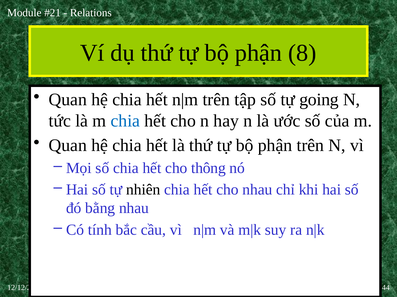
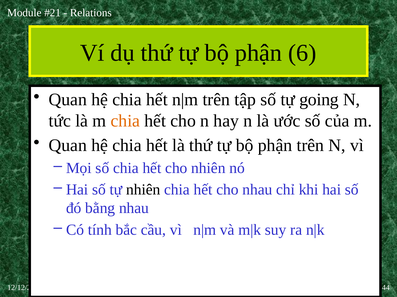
8: 8 -> 6
chia at (125, 121) colour: blue -> orange
cho thông: thông -> nhiên
